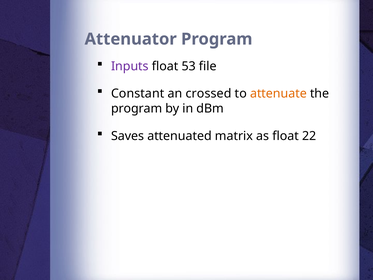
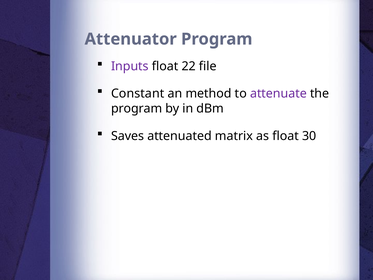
53: 53 -> 22
crossed: crossed -> method
attenuate colour: orange -> purple
22: 22 -> 30
